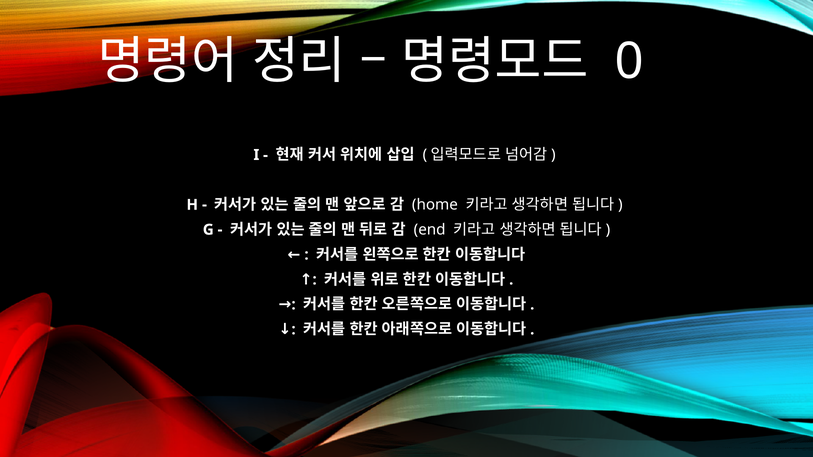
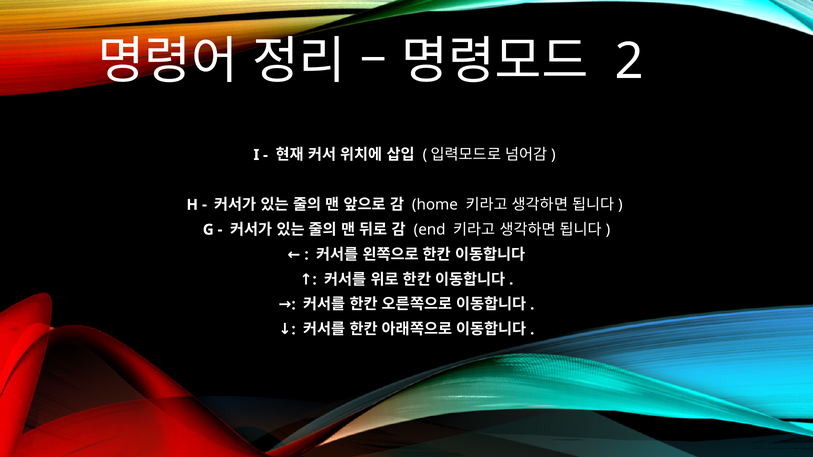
0: 0 -> 2
